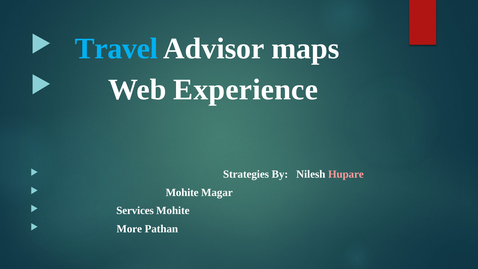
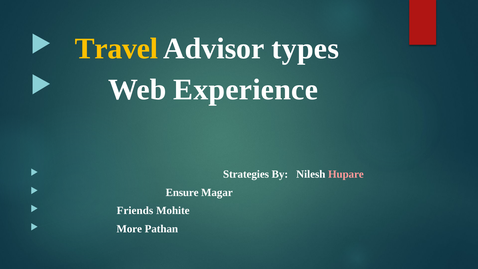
Travel colour: light blue -> yellow
maps: maps -> types
Mohite at (182, 192): Mohite -> Ensure
Services: Services -> Friends
